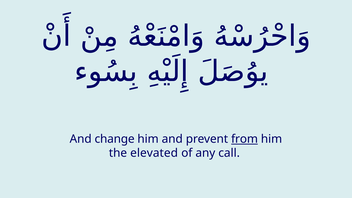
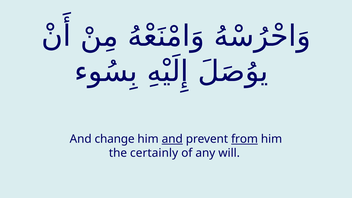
and at (172, 139) underline: none -> present
elevated: elevated -> certainly
call: call -> will
